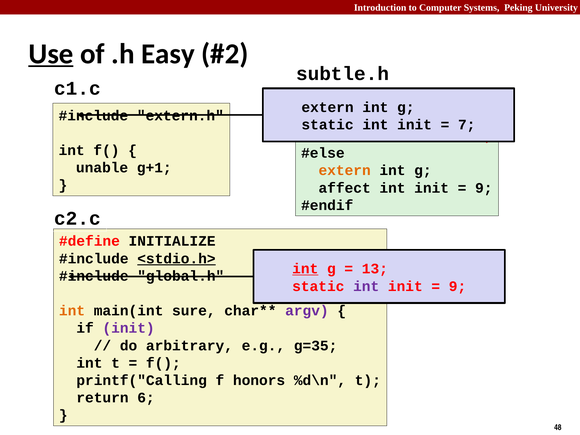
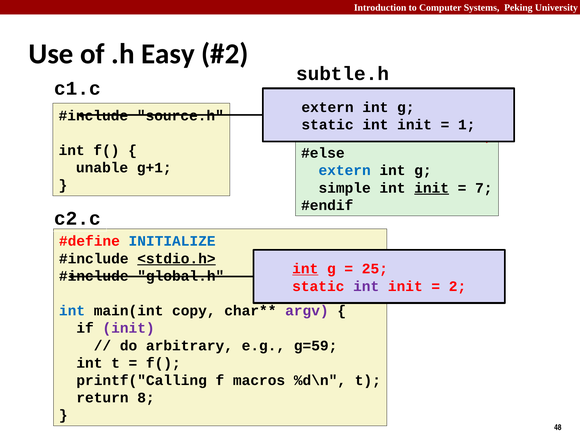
Use underline: present -> none
extern.h: extern.h -> source.h
7 at (467, 125): 7 -> 1
extern at (345, 171) colour: orange -> blue
affect: affect -> simple
init at (432, 188) underline: none -> present
9 at (484, 188): 9 -> 7
INITIALIZE at (172, 241) colour: black -> blue
13: 13 -> 25
9 at (458, 286): 9 -> 2
int at (72, 311) colour: orange -> blue
sure: sure -> copy
g=35: g=35 -> g=59
honors: honors -> macros
6: 6 -> 8
